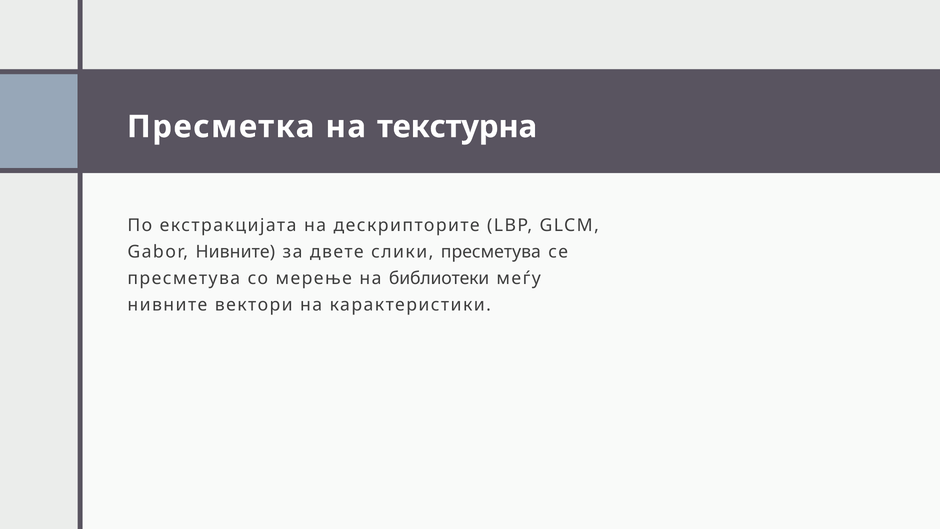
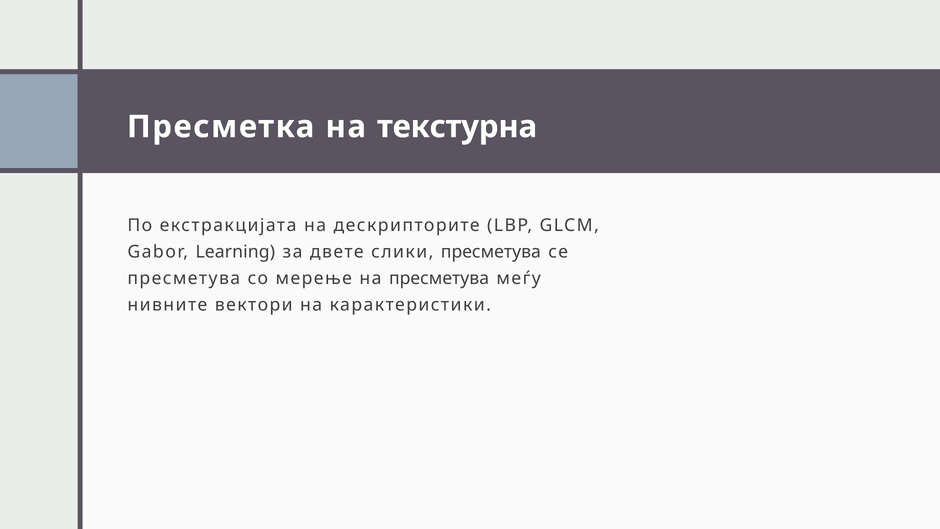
Gabor Нивните: Нивните -> Learning
на библиотеки: библиотеки -> пресметува
